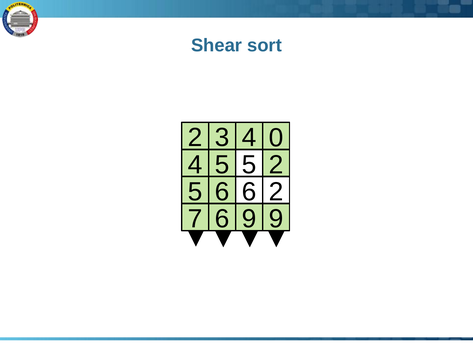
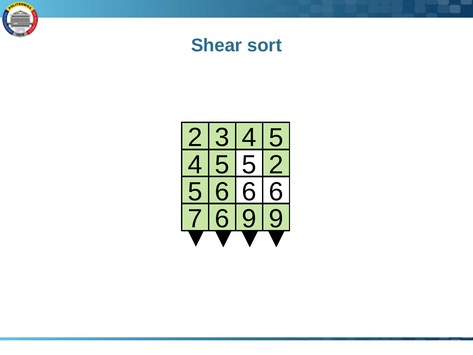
3 4 0: 0 -> 5
6 6 2: 2 -> 6
